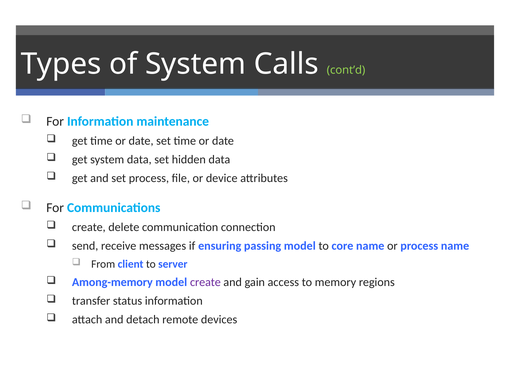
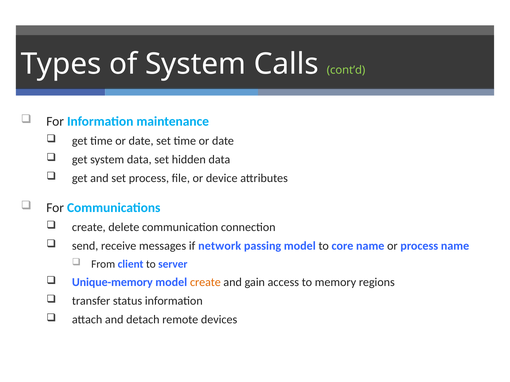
ensuring: ensuring -> network
Among-memory: Among-memory -> Unique-memory
create at (205, 283) colour: purple -> orange
